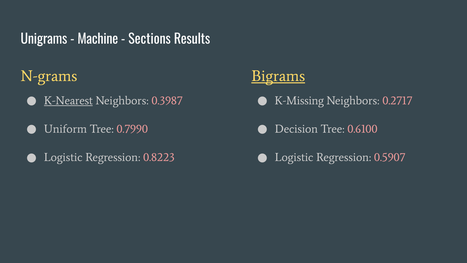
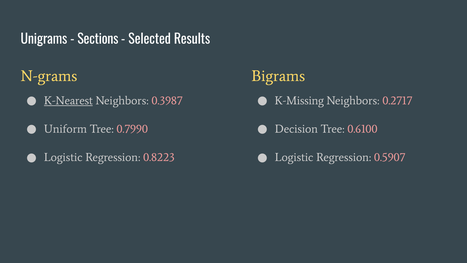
Machine: Machine -> Sections
Sections: Sections -> Selected
Bigrams underline: present -> none
